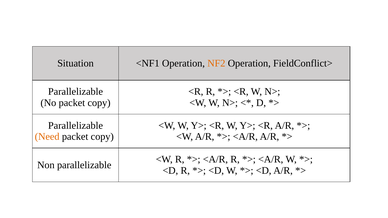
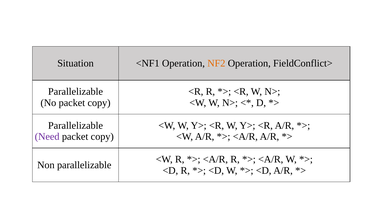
Need colour: orange -> purple
